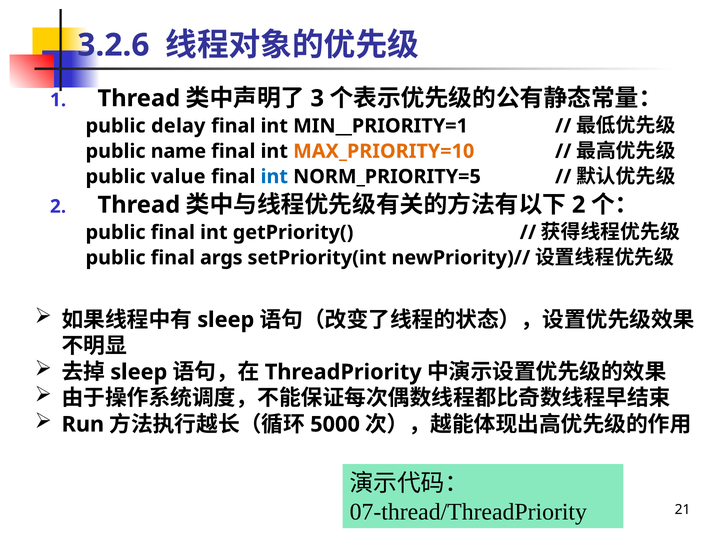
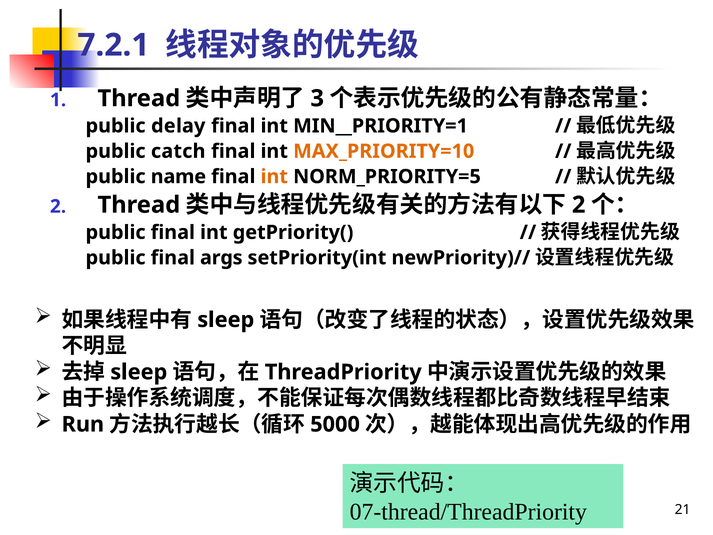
3.2.6: 3.2.6 -> 7.2.1
name: name -> catch
value: value -> name
int at (274, 177) colour: blue -> orange
